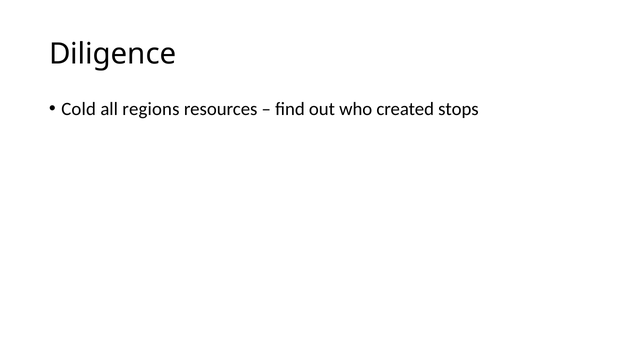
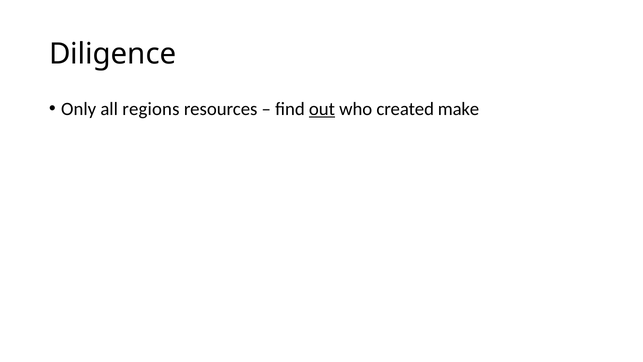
Cold: Cold -> Only
out underline: none -> present
stops: stops -> make
